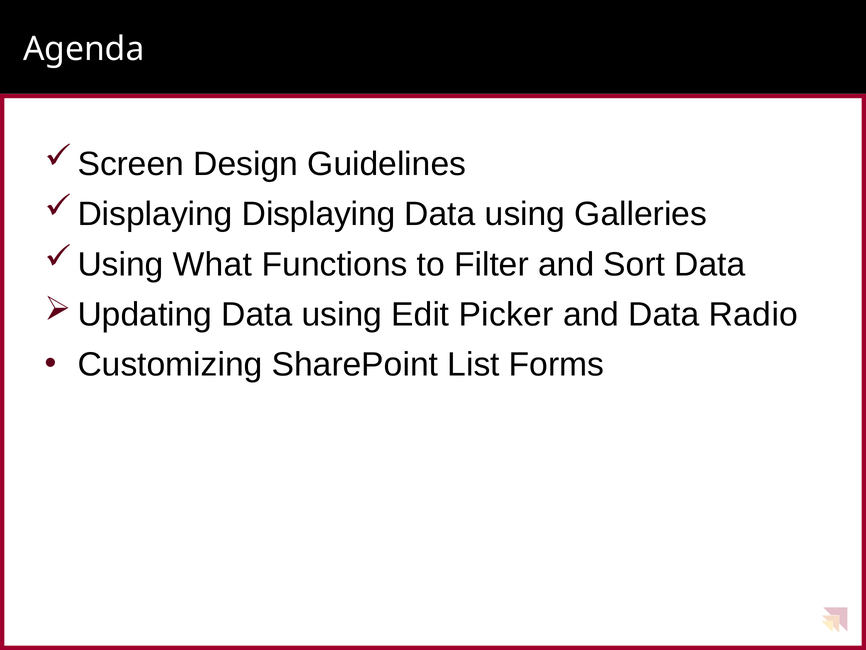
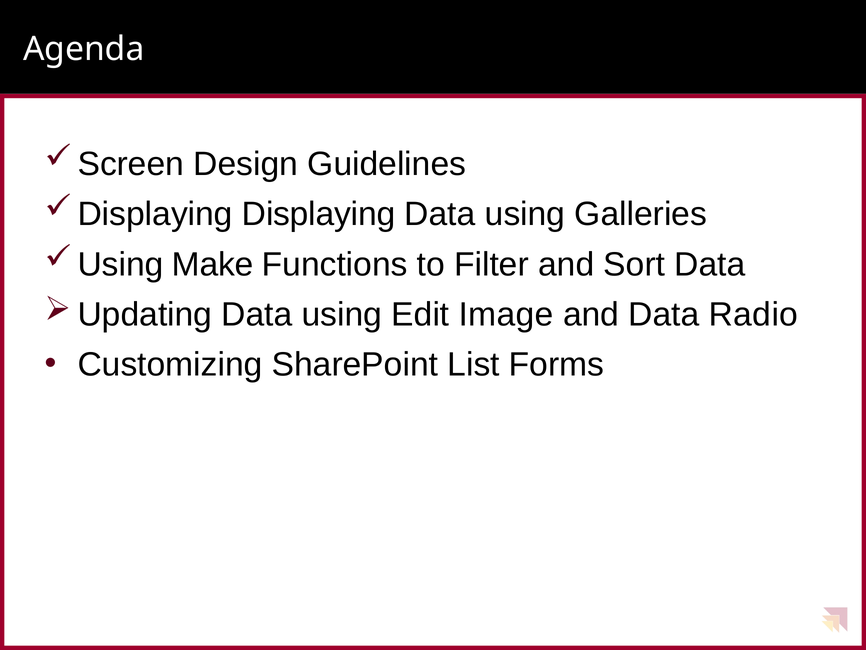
What: What -> Make
Picker: Picker -> Image
